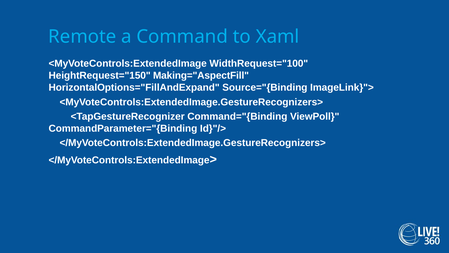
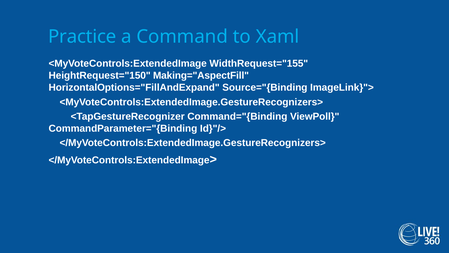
Remote: Remote -> Practice
WidthRequest="100: WidthRequest="100 -> WidthRequest="155
